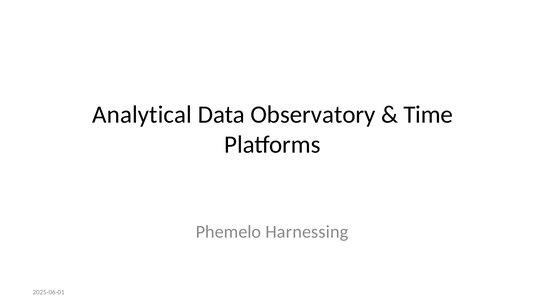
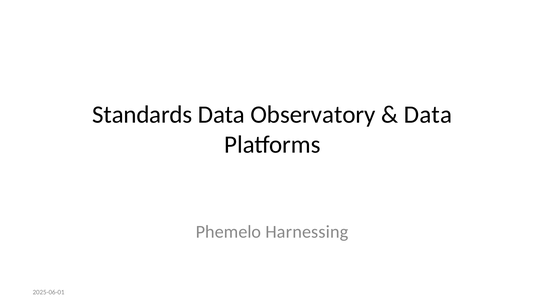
Analytical: Analytical -> Standards
Time at (428, 115): Time -> Data
